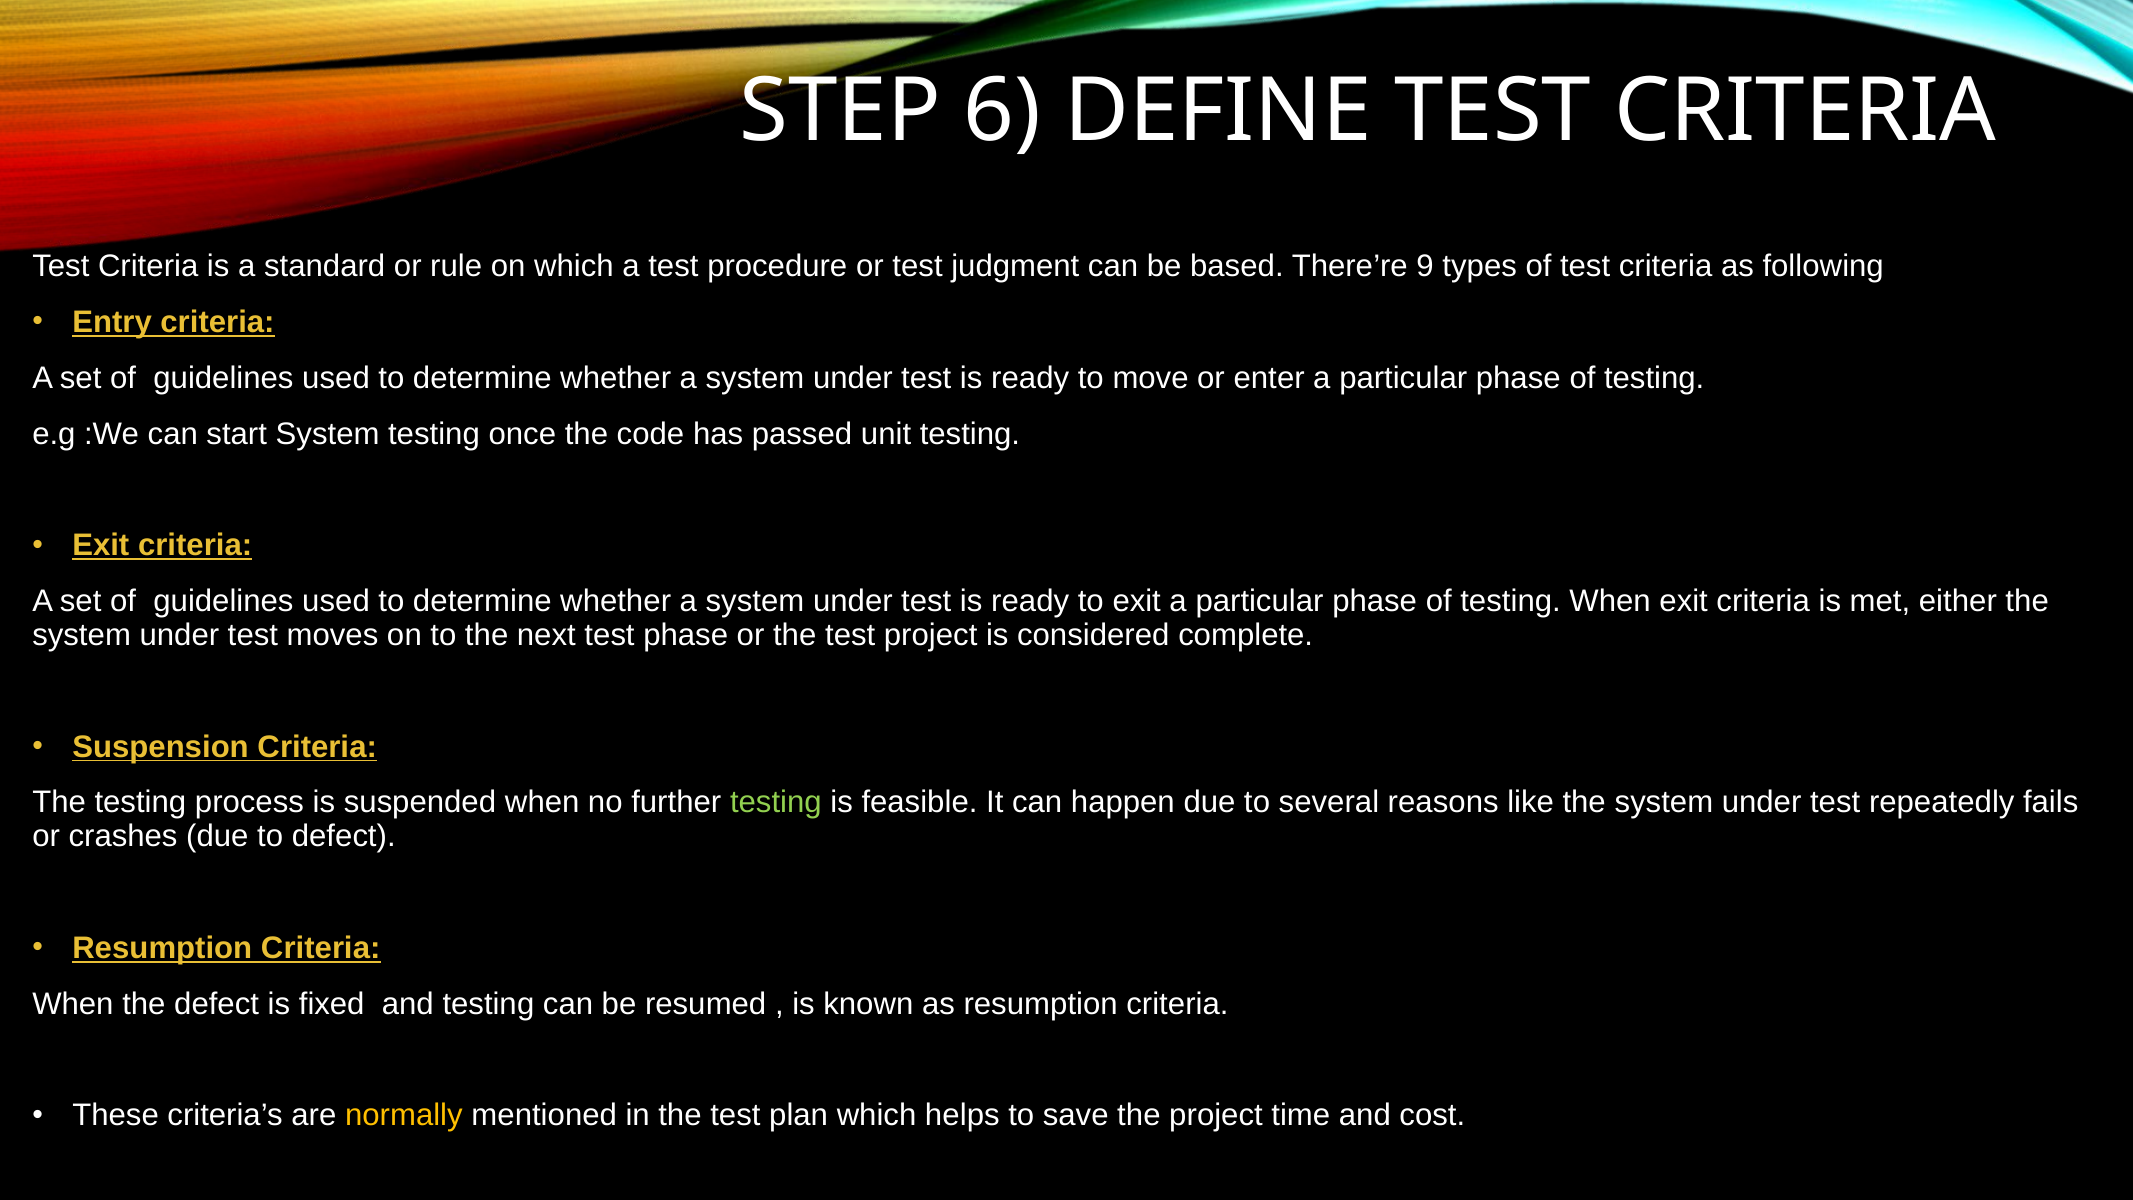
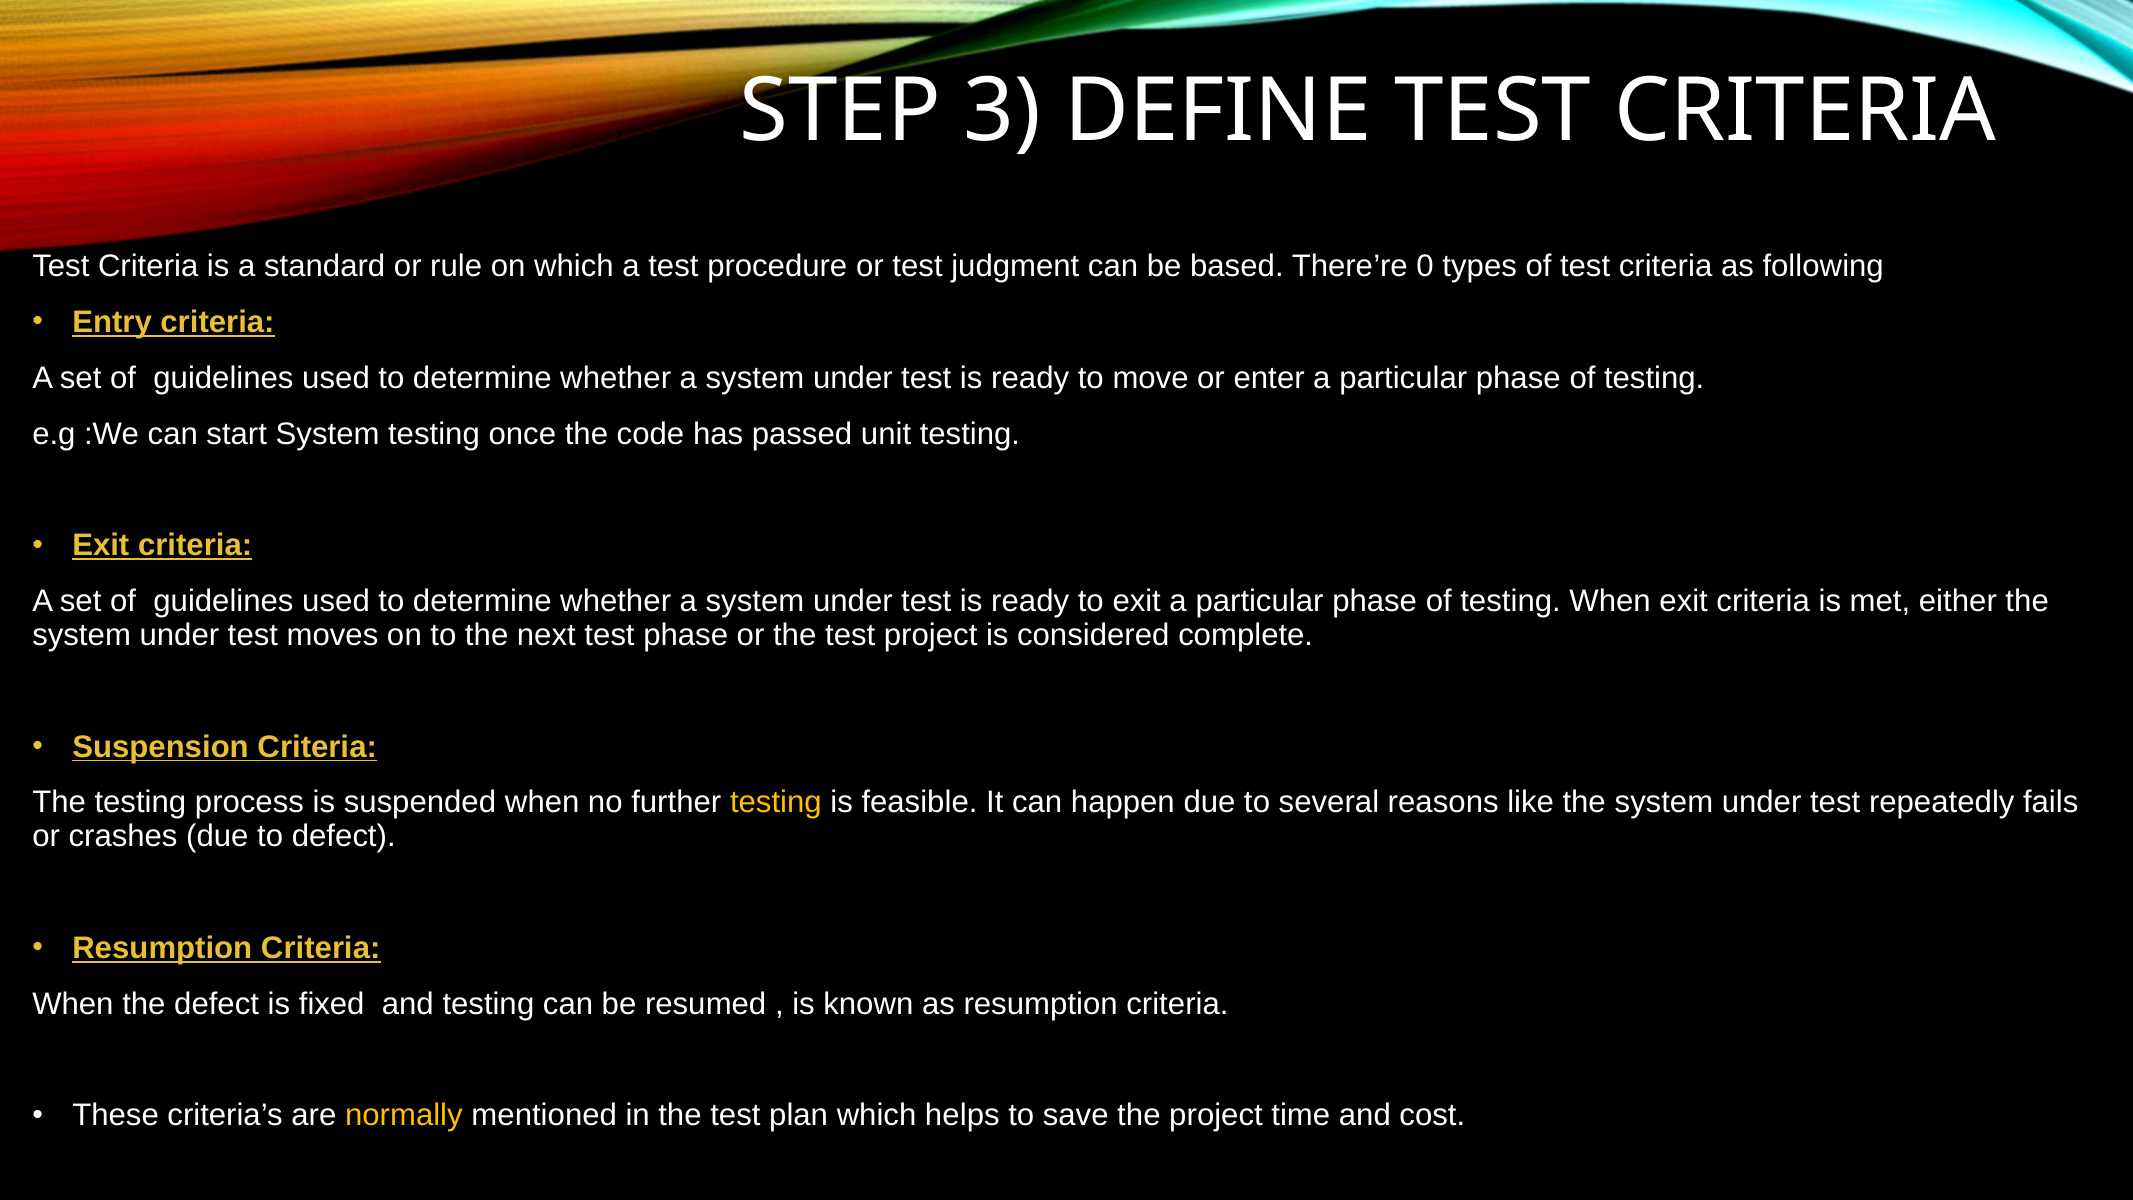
6: 6 -> 3
9: 9 -> 0
testing at (776, 803) colour: light green -> yellow
